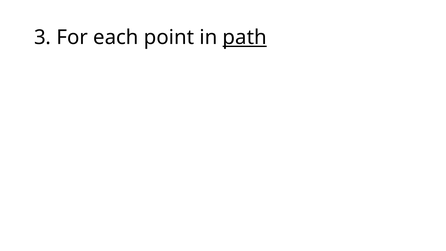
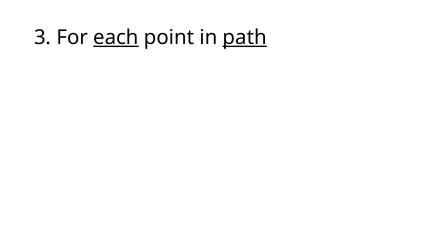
each underline: none -> present
